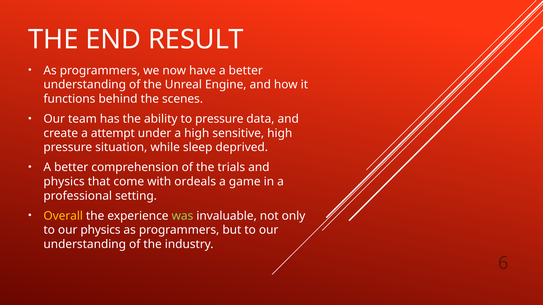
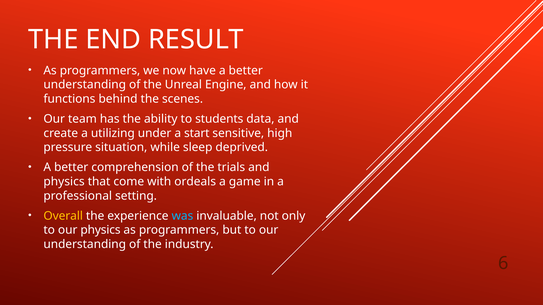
to pressure: pressure -> students
attempt: attempt -> utilizing
a high: high -> start
was colour: light green -> light blue
